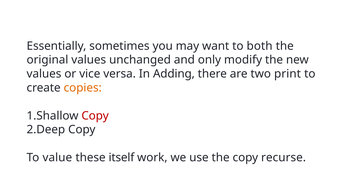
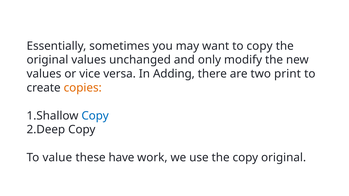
to both: both -> copy
Copy at (95, 116) colour: red -> blue
itself: itself -> have
copy recurse: recurse -> original
